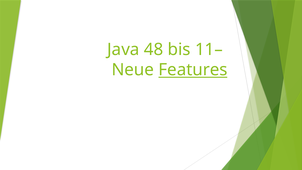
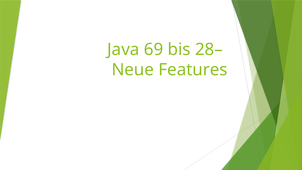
48: 48 -> 69
11–: 11– -> 28–
Features underline: present -> none
